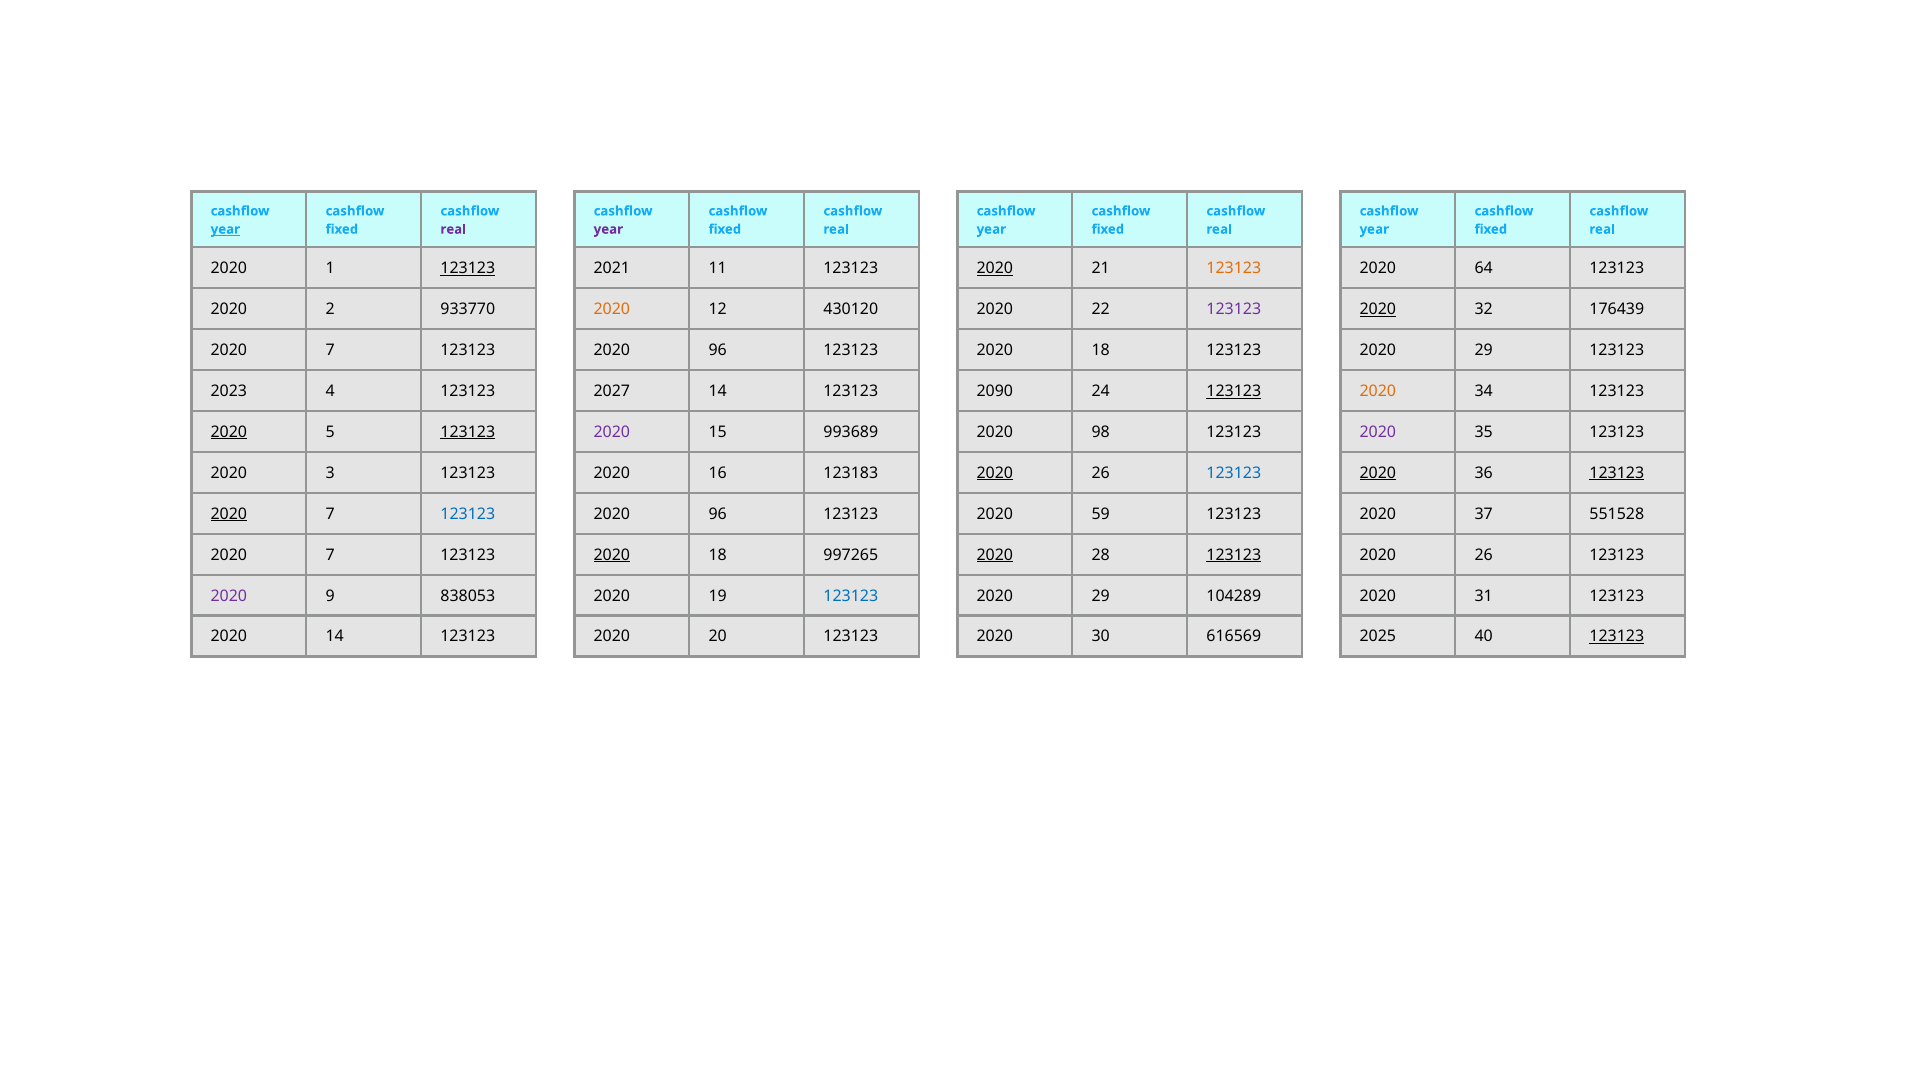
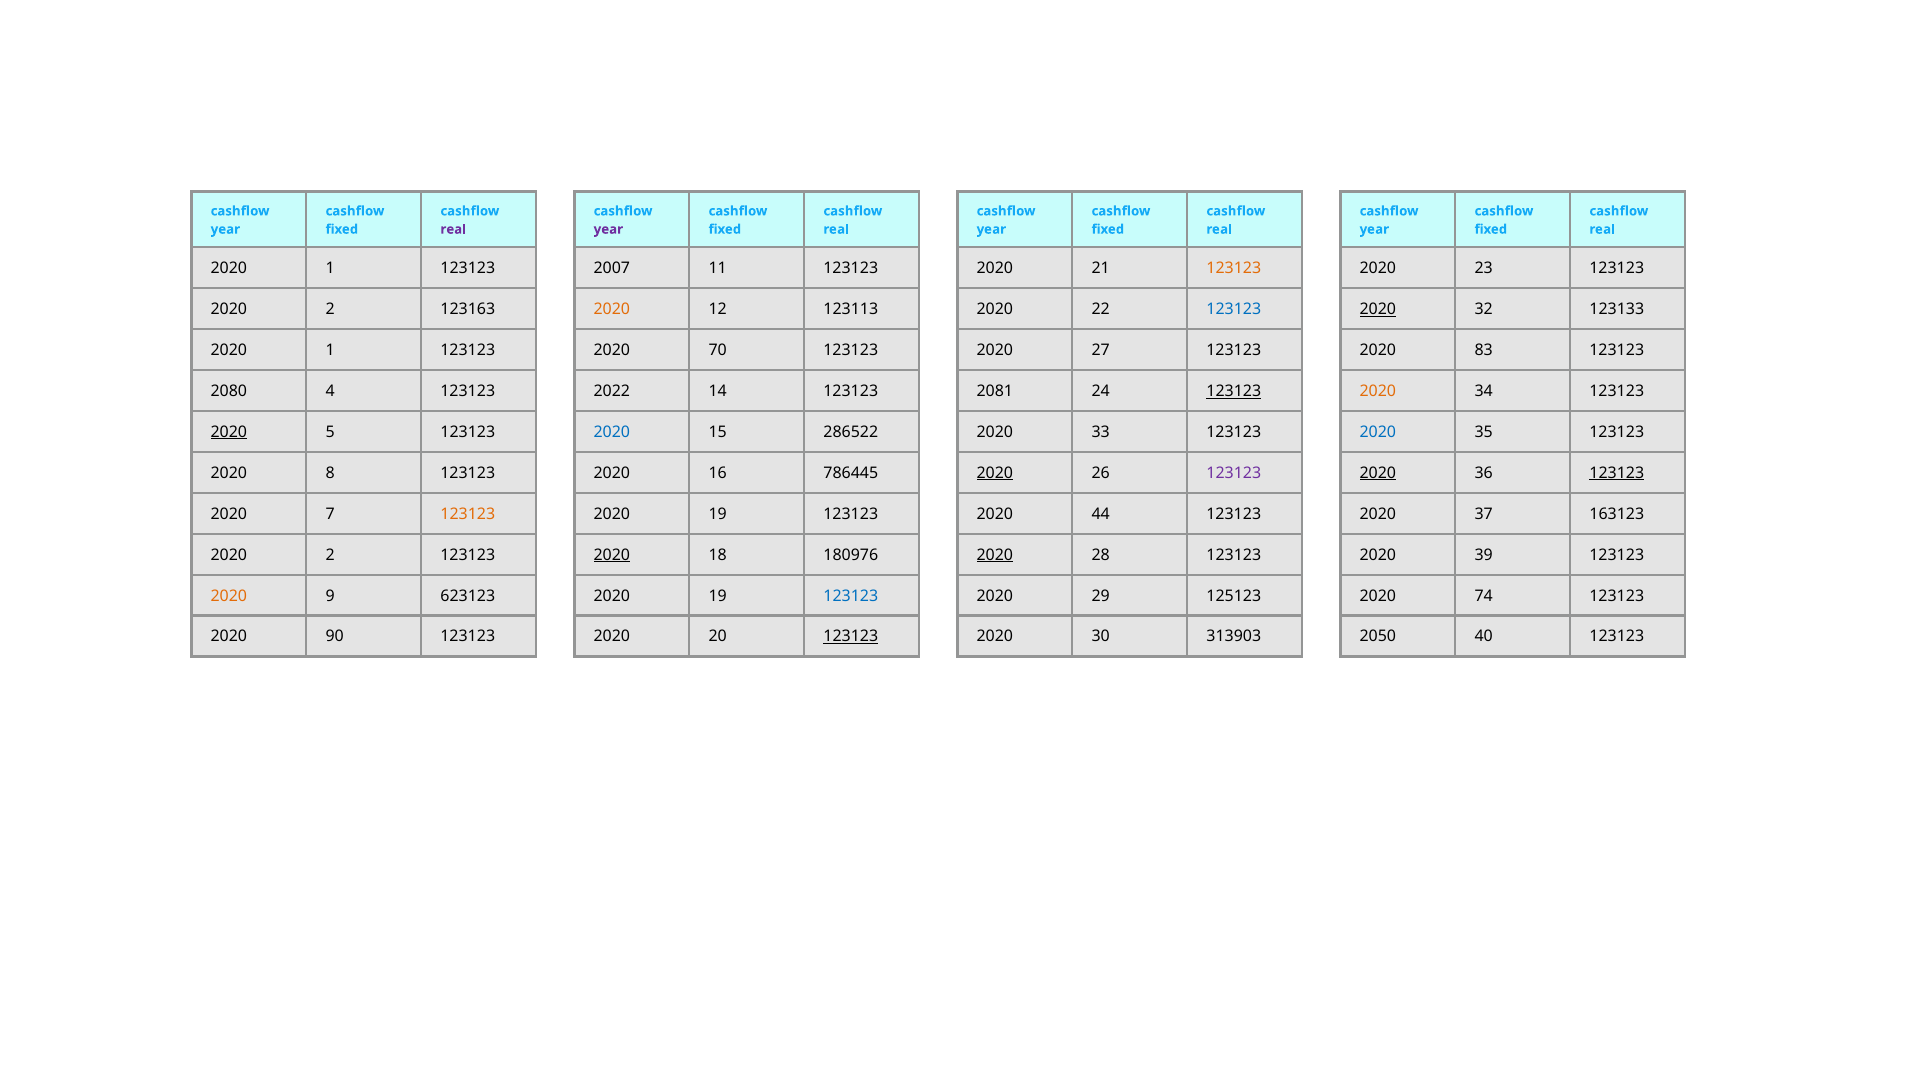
year at (225, 229) underline: present -> none
123123 at (468, 268) underline: present -> none
2021: 2021 -> 2007
2020 at (995, 268) underline: present -> none
64: 64 -> 23
933770: 933770 -> 123163
430120: 430120 -> 123113
123123 at (1234, 309) colour: purple -> blue
176439: 176439 -> 123133
7 at (330, 350): 7 -> 1
96 at (718, 350): 96 -> 70
18 at (1101, 350): 18 -> 27
29 at (1484, 350): 29 -> 83
2023: 2023 -> 2080
2027: 2027 -> 2022
2090: 2090 -> 2081
123123 at (468, 432) underline: present -> none
2020 at (612, 432) colour: purple -> blue
993689: 993689 -> 286522
98: 98 -> 33
2020 at (1378, 432) colour: purple -> blue
3: 3 -> 8
123183: 123183 -> 786445
123123 at (1234, 473) colour: blue -> purple
2020 at (229, 514) underline: present -> none
123123 at (468, 514) colour: blue -> orange
96 at (718, 514): 96 -> 19
59: 59 -> 44
551528: 551528 -> 163123
7 at (330, 555): 7 -> 2
997265: 997265 -> 180976
123123 at (1234, 555) underline: present -> none
26 at (1484, 555): 26 -> 39
2020 at (229, 596) colour: purple -> orange
838053: 838053 -> 623123
104289: 104289 -> 125123
31: 31 -> 74
2020 14: 14 -> 90
123123 at (851, 637) underline: none -> present
616569: 616569 -> 313903
2025: 2025 -> 2050
123123 at (1617, 637) underline: present -> none
